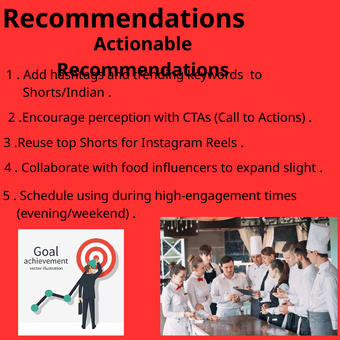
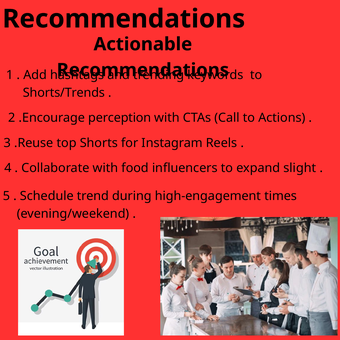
Shorts/Indian: Shorts/Indian -> Shorts/Trends
using: using -> trend
